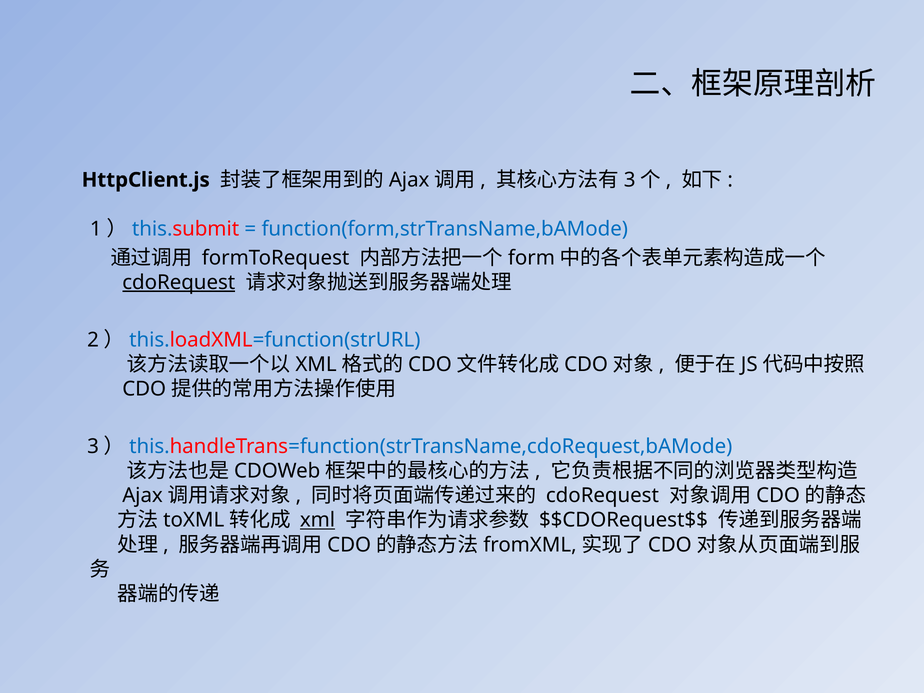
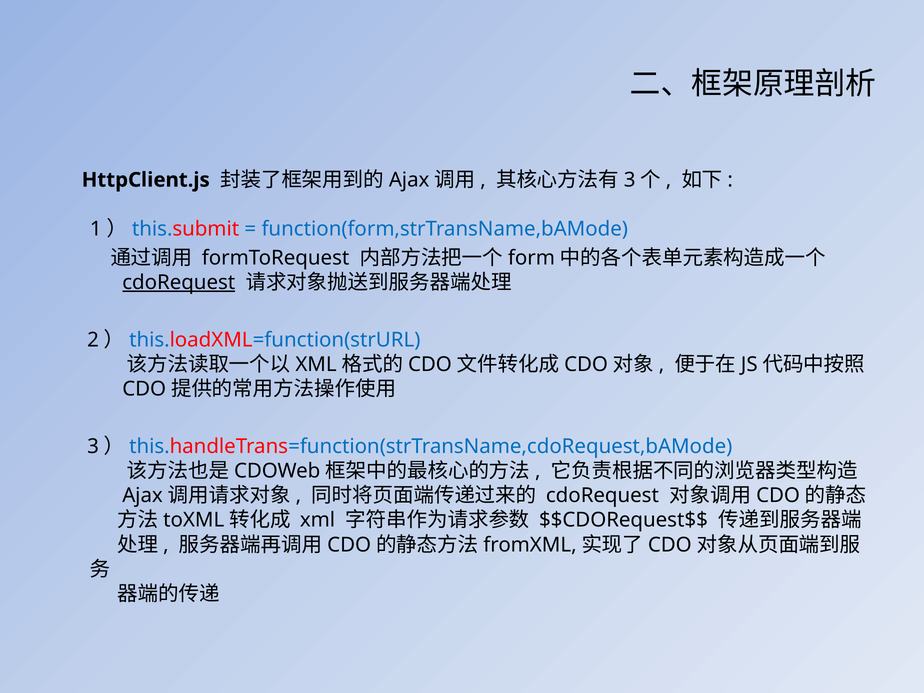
xml underline: present -> none
